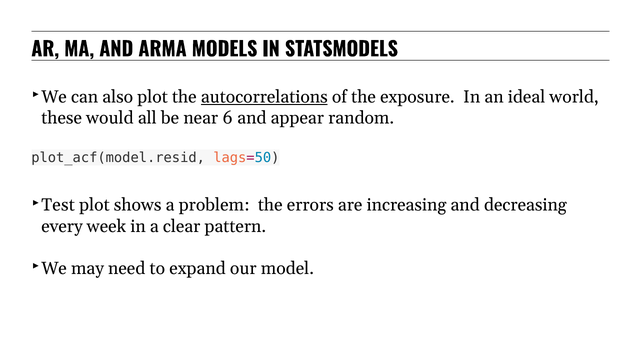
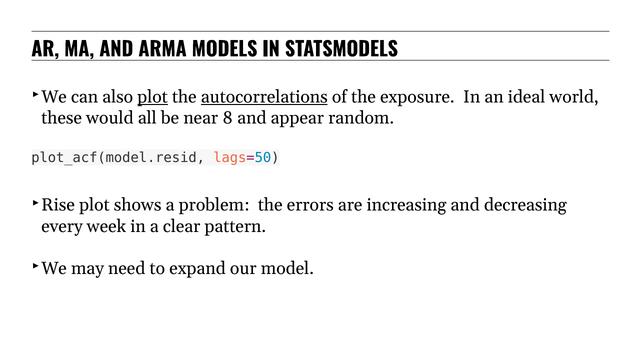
plot at (153, 97) underline: none -> present
6: 6 -> 8
Test: Test -> Rise
